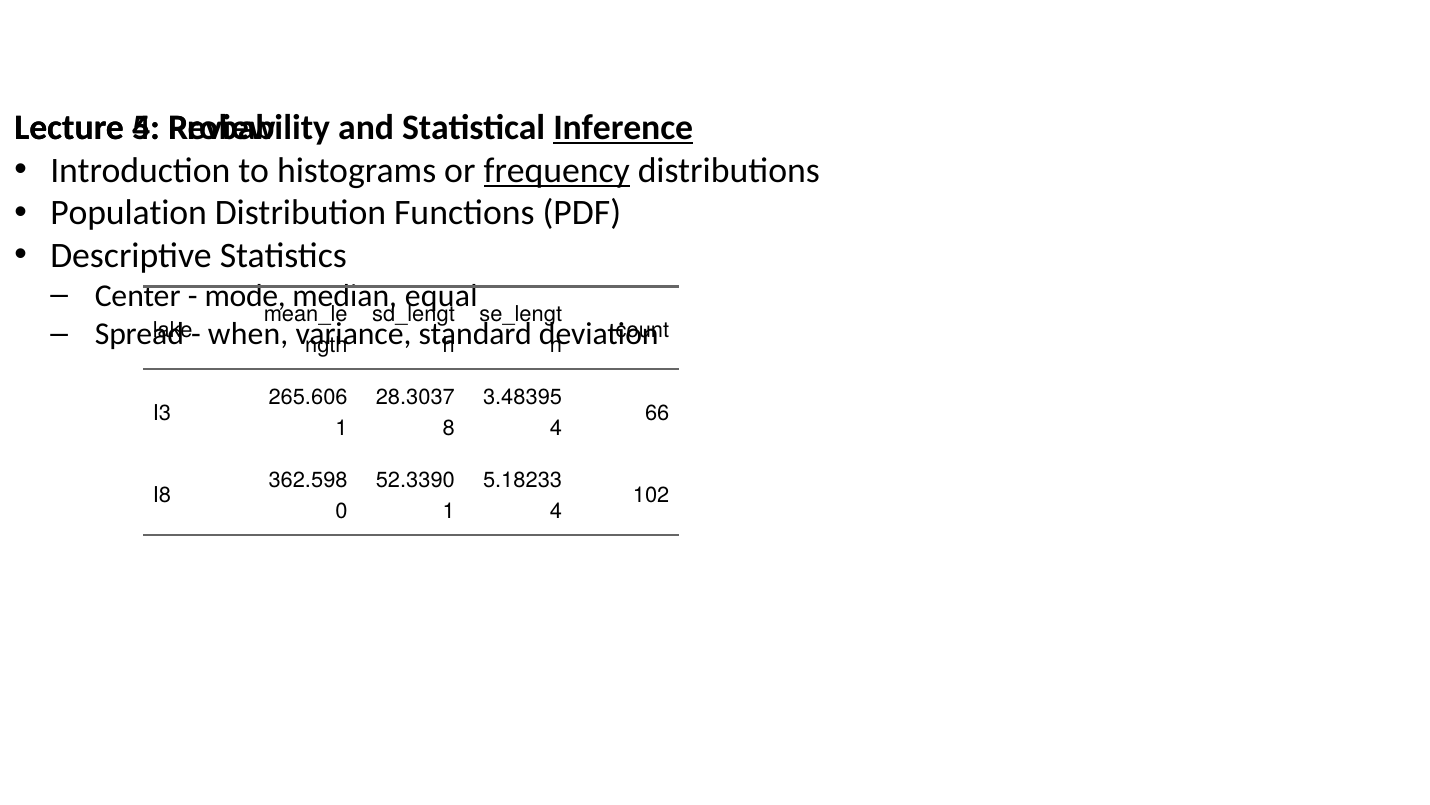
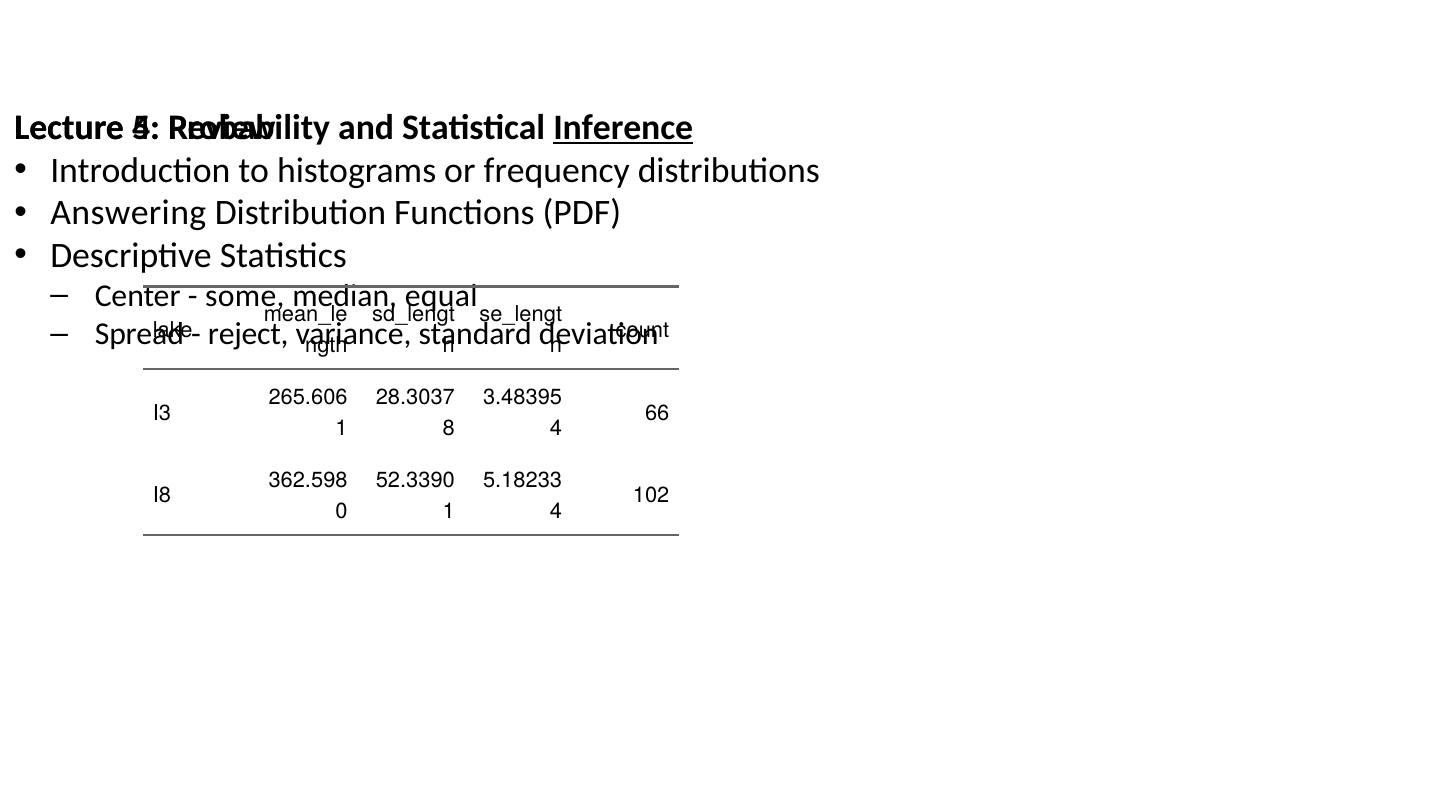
frequency underline: present -> none
Population: Population -> Answering
mode: mode -> some
when: when -> reject
